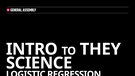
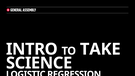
THEY: THEY -> TAKE
